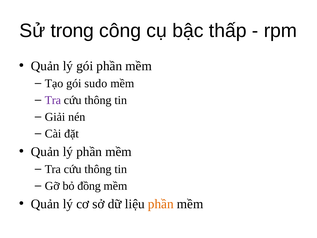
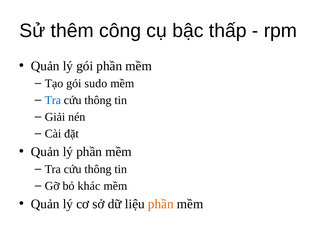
trong: trong -> thêm
Tra at (53, 100) colour: purple -> blue
đồng: đồng -> khác
